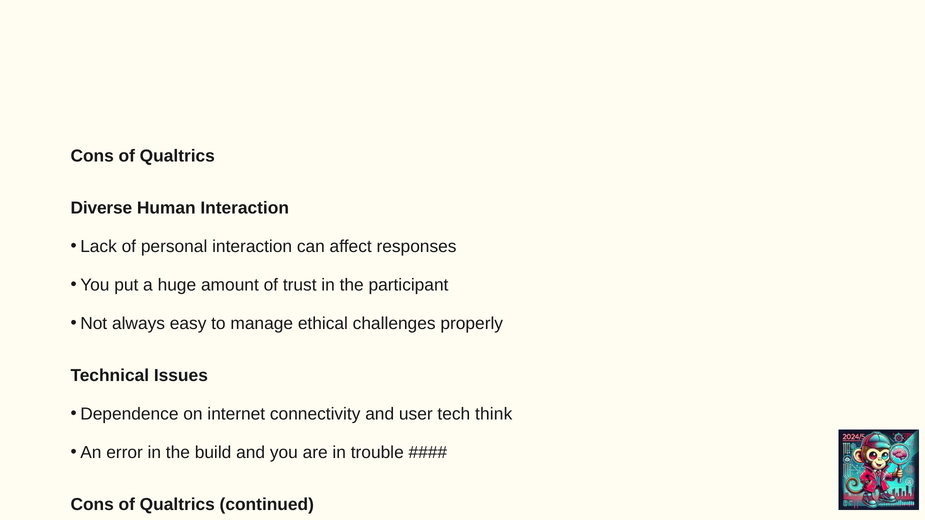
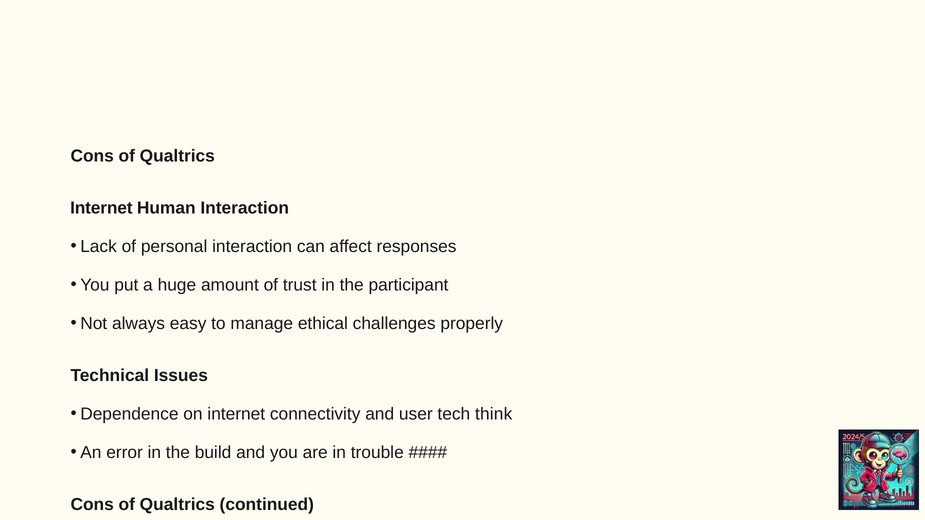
Diverse at (101, 208): Diverse -> Internet
